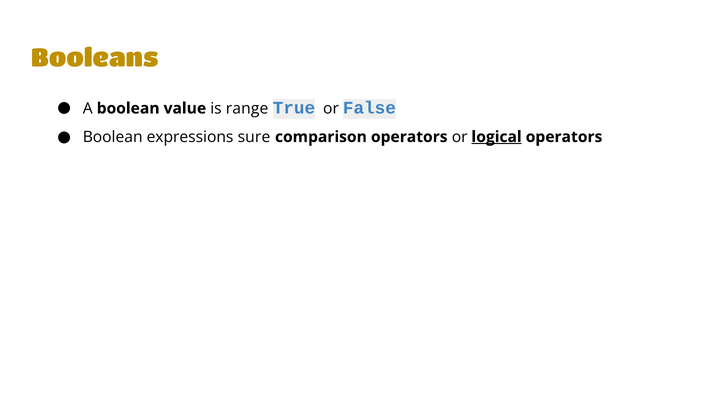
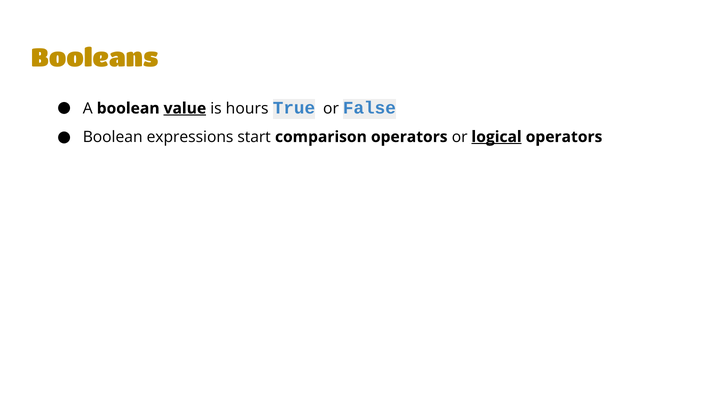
value underline: none -> present
range: range -> hours
sure: sure -> start
